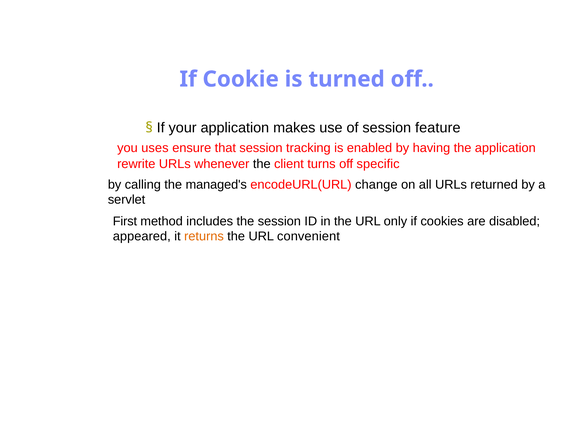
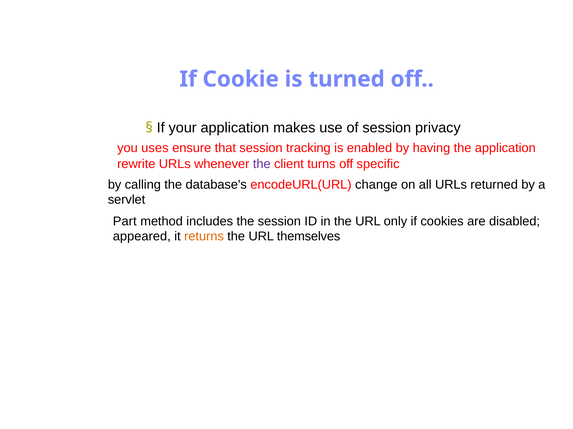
feature: feature -> privacy
the at (262, 164) colour: black -> purple
managed's: managed's -> database's
First: First -> Part
convenient: convenient -> themselves
